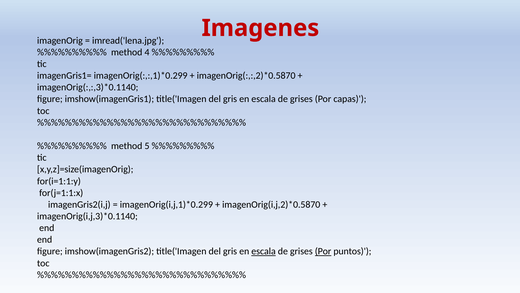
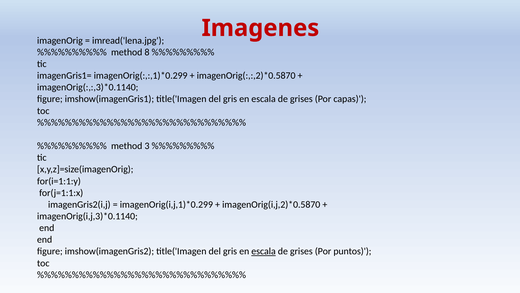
4: 4 -> 8
5: 5 -> 3
Por at (323, 251) underline: present -> none
